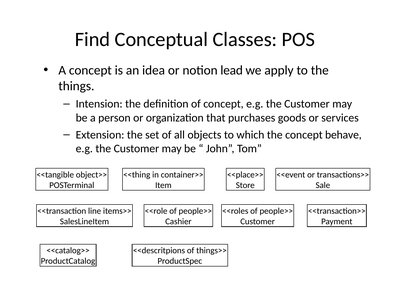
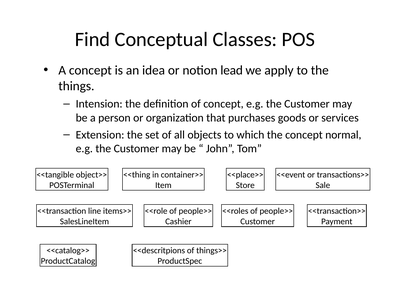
behave: behave -> normal
